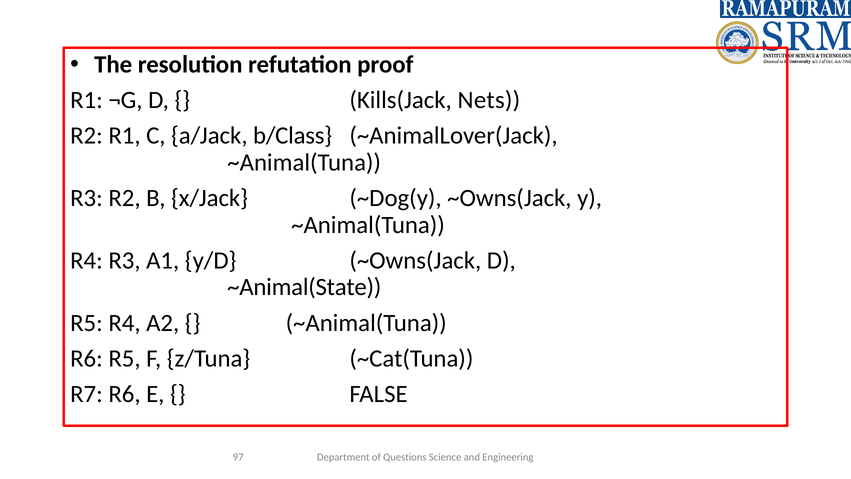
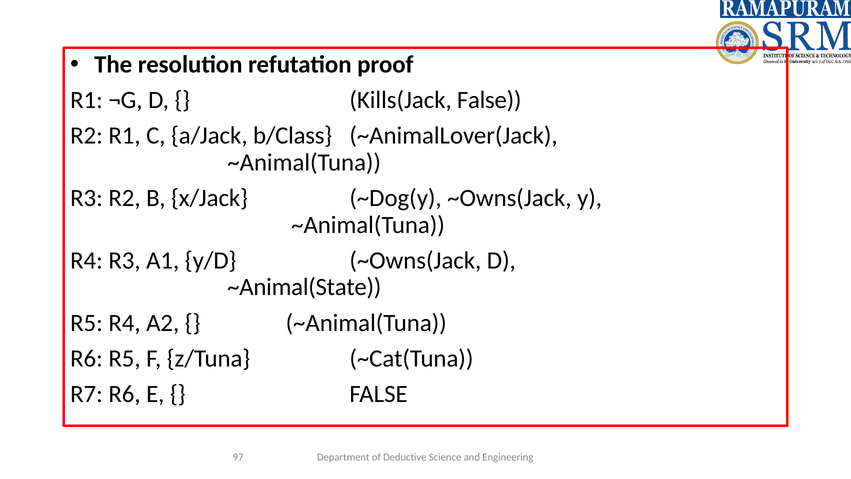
Kills(Jack Nets: Nets -> False
Questions: Questions -> Deductive
